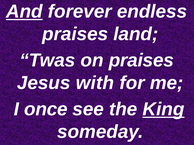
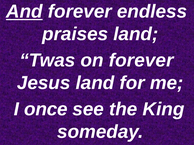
on praises: praises -> forever
Jesus with: with -> land
King underline: present -> none
